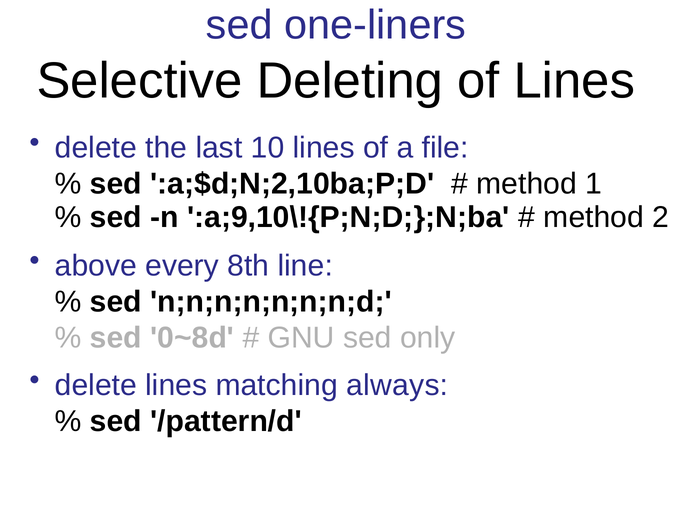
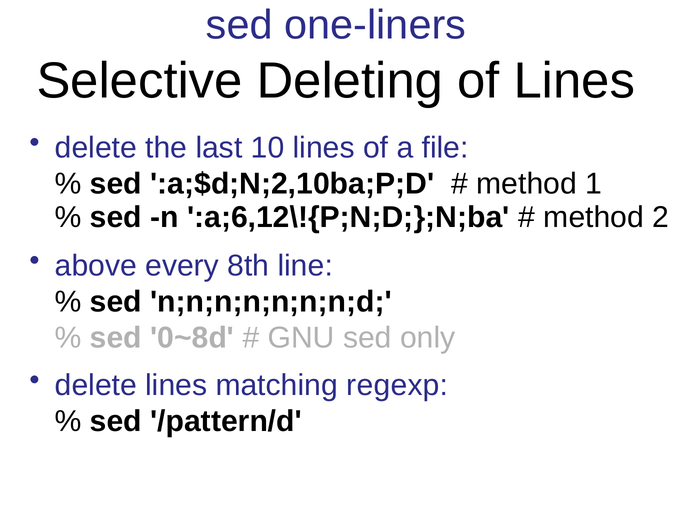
:a;9,10\!{P;N;D;};N;ba: :a;9,10\!{P;N;D;};N;ba -> :a;6,12\!{P;N;D;};N;ba
always: always -> regexp
